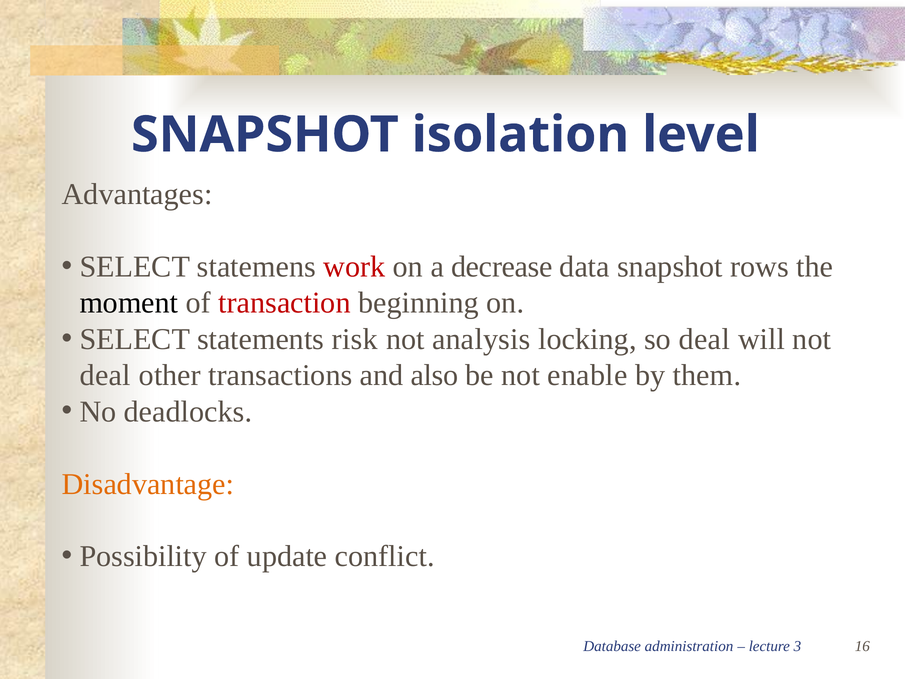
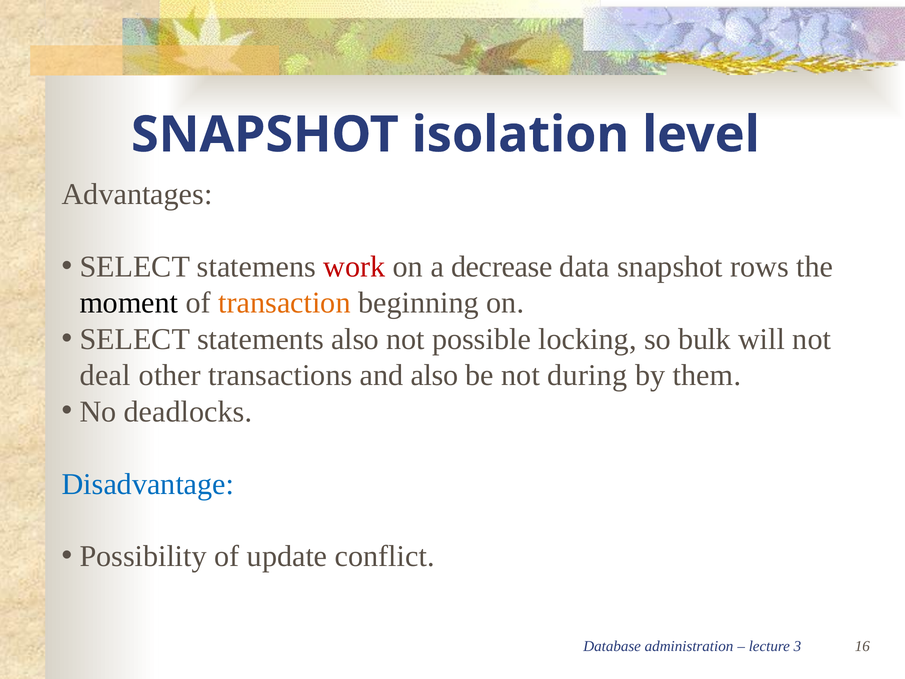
transaction colour: red -> orange
statements risk: risk -> also
analysis: analysis -> possible
so deal: deal -> bulk
enable: enable -> during
Disadvantage colour: orange -> blue
